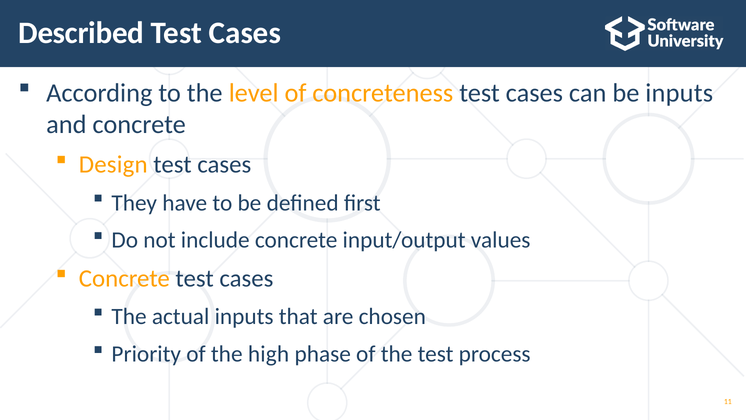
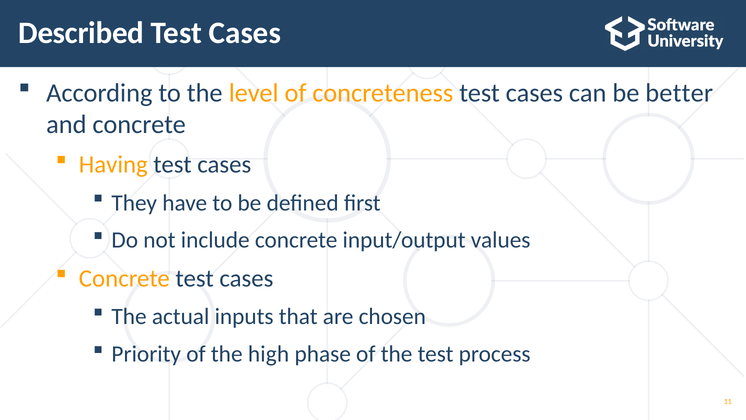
be inputs: inputs -> better
Design: Design -> Having
